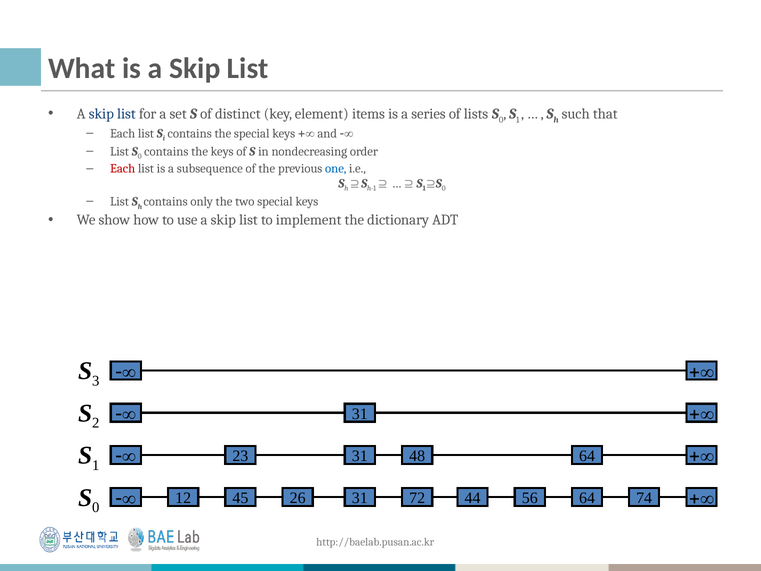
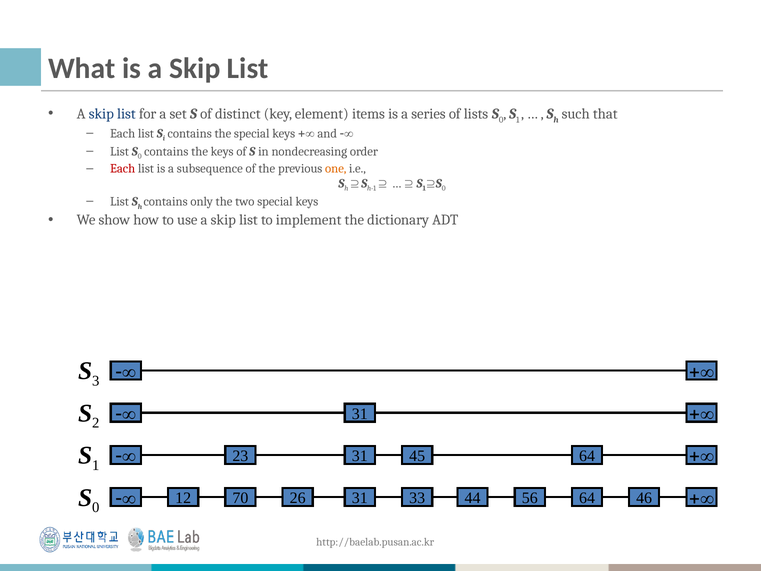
one colour: blue -> orange
48: 48 -> 45
72: 72 -> 33
74: 74 -> 46
45: 45 -> 70
